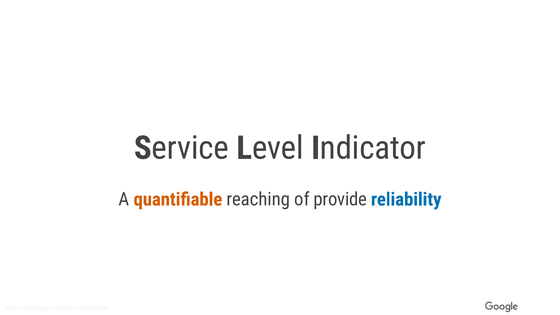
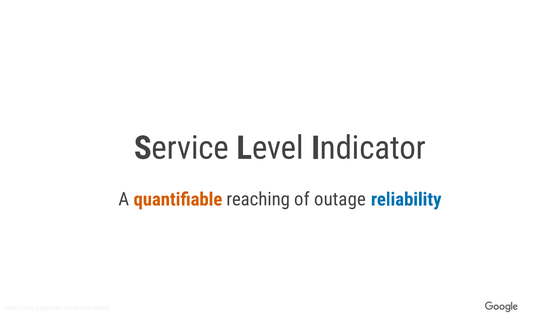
provide: provide -> outage
